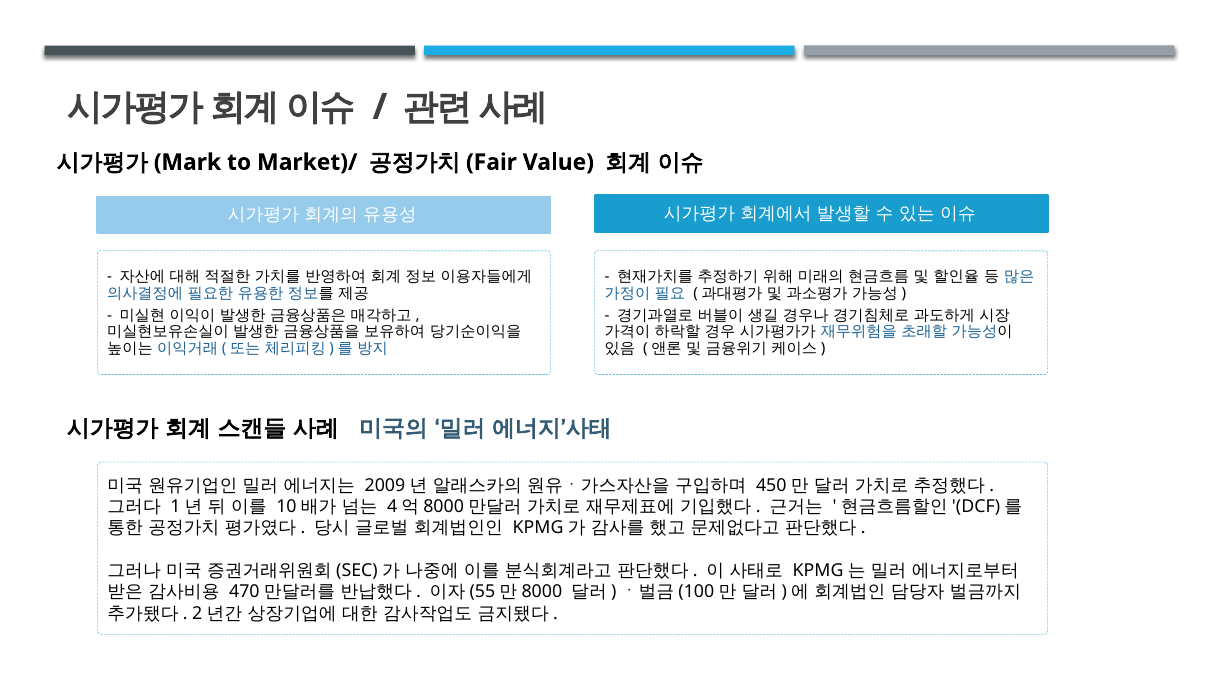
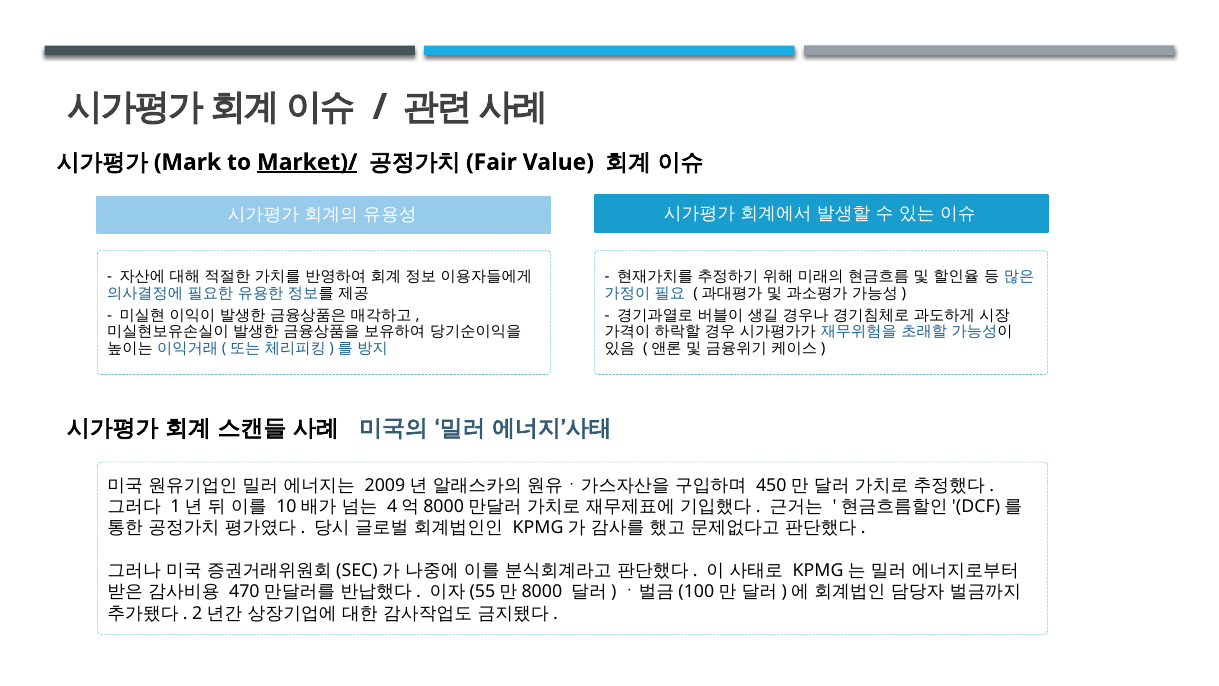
Market)/ underline: none -> present
